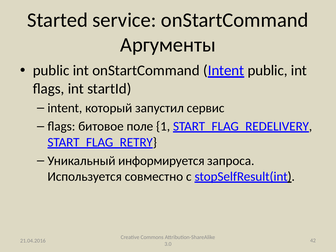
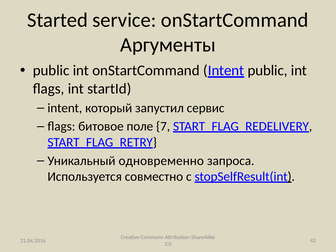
1: 1 -> 7
информируется: информируется -> одновременно
